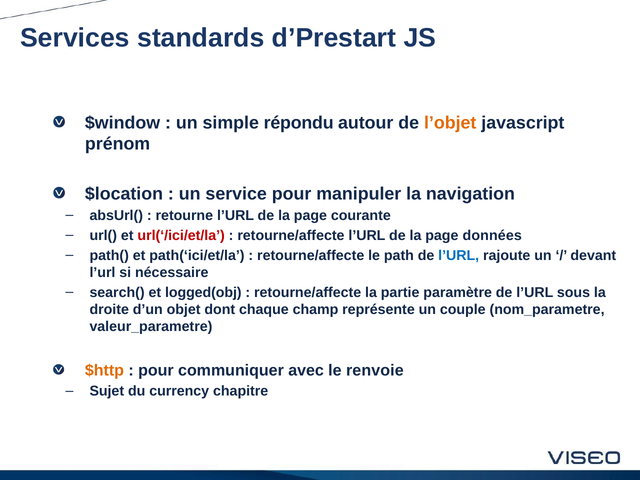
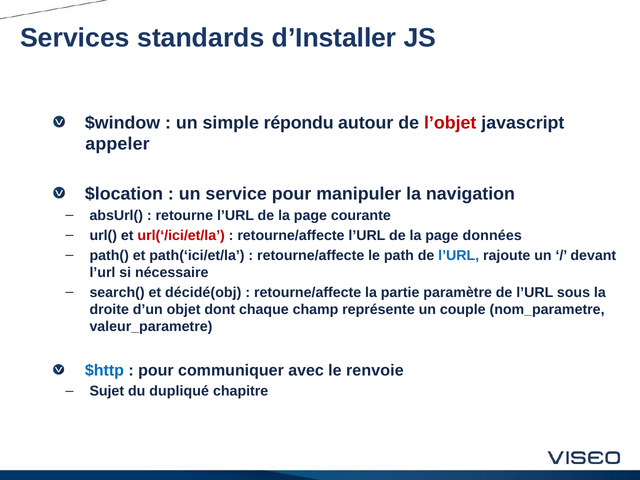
d’Prestart: d’Prestart -> d’Installer
l’objet colour: orange -> red
prénom: prénom -> appeler
logged(obj: logged(obj -> décidé(obj
$http colour: orange -> blue
currency: currency -> dupliqué
